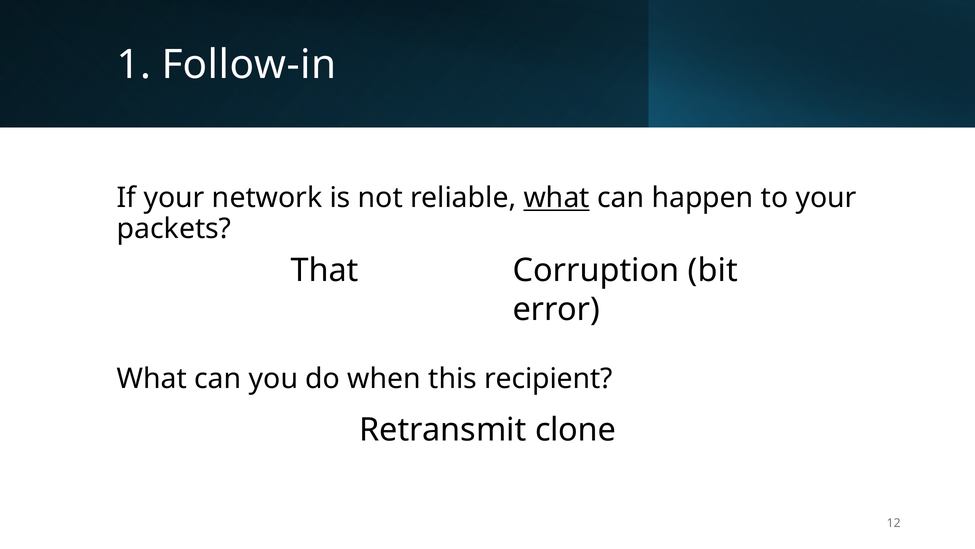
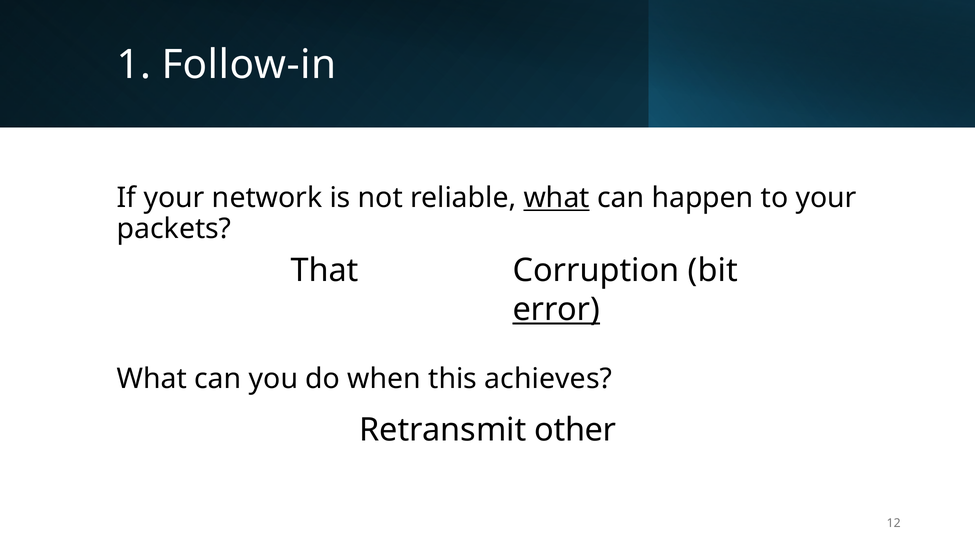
error underline: none -> present
recipient: recipient -> achieves
clone: clone -> other
